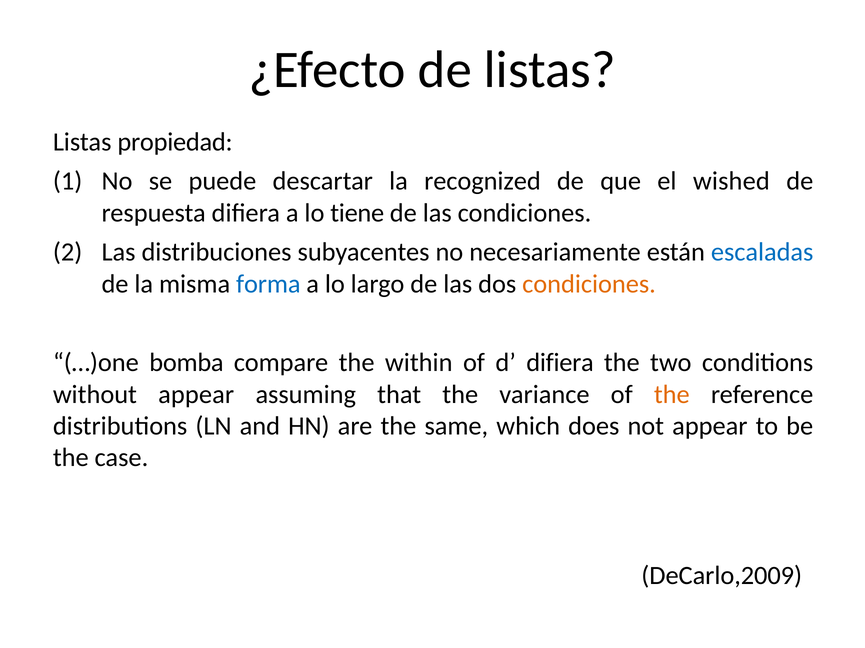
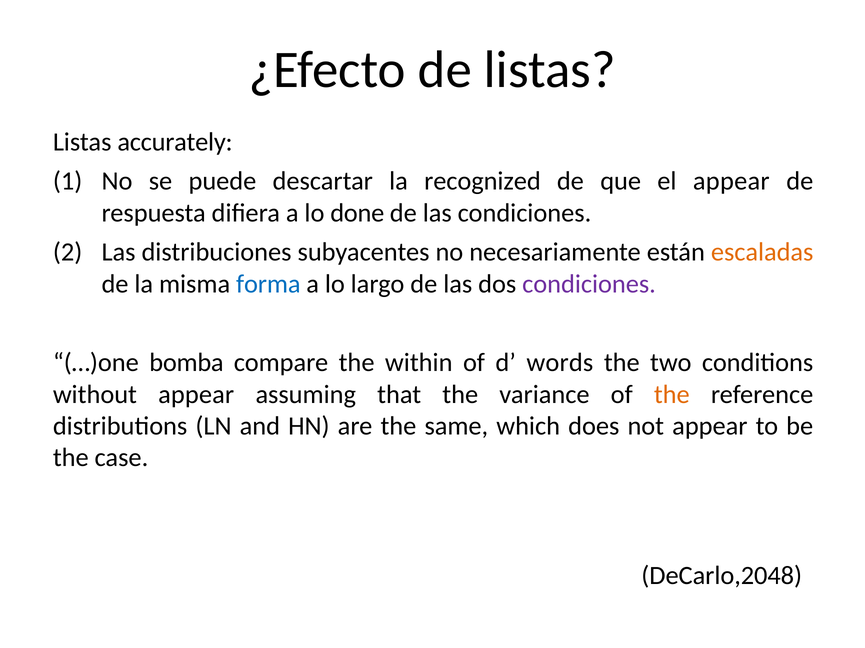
propiedad: propiedad -> accurately
el wished: wished -> appear
tiene: tiene -> done
escaladas colour: blue -> orange
condiciones at (589, 284) colour: orange -> purple
d difiera: difiera -> words
DeCarlo,2009: DeCarlo,2009 -> DeCarlo,2048
